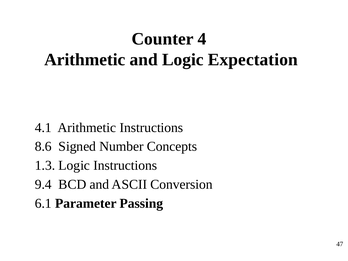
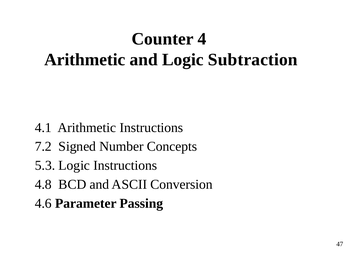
Expectation: Expectation -> Subtraction
8.6: 8.6 -> 7.2
1.3: 1.3 -> 5.3
9.4: 9.4 -> 4.8
6.1: 6.1 -> 4.6
